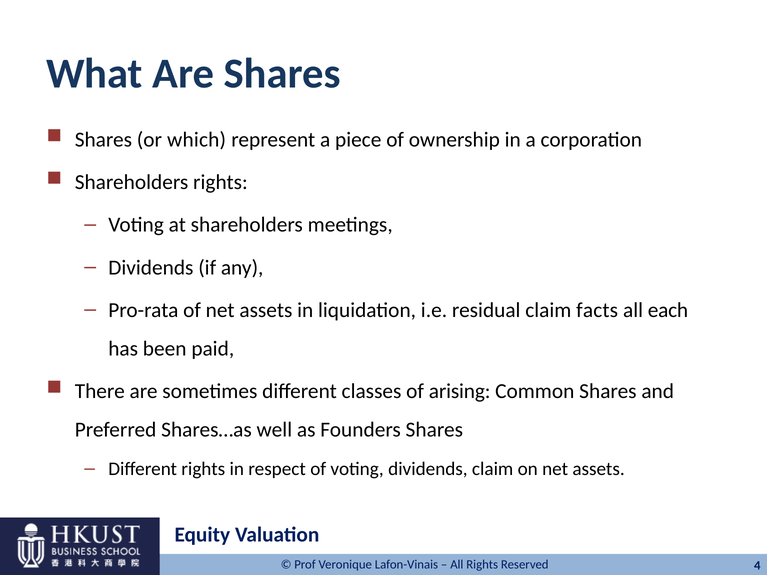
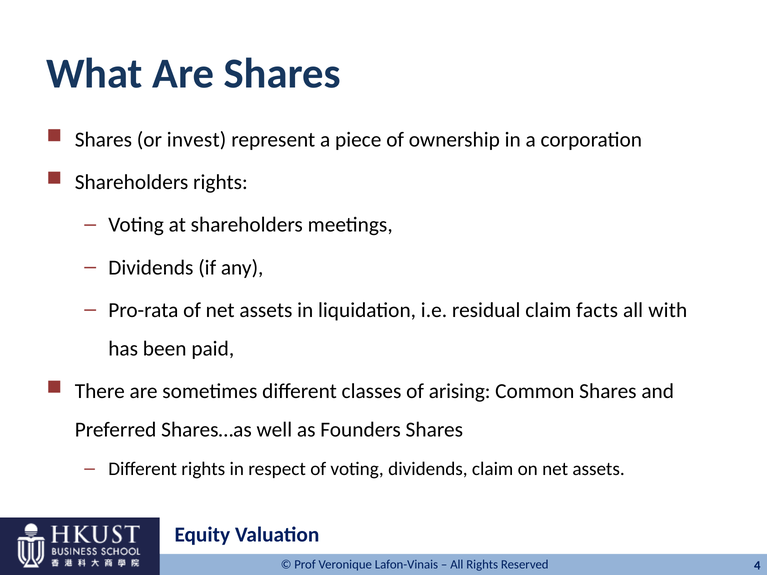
which: which -> invest
each: each -> with
